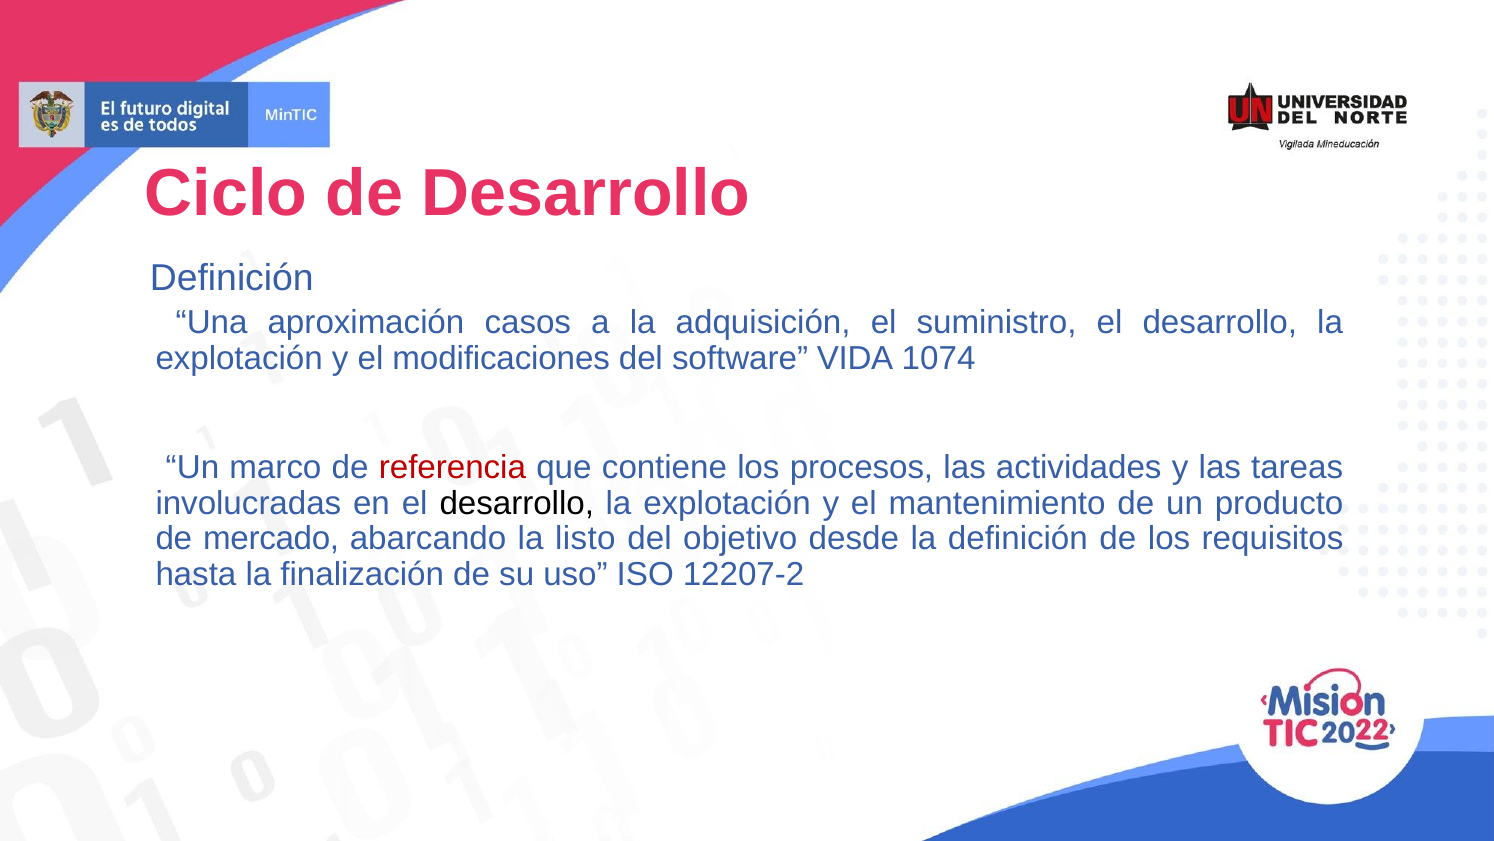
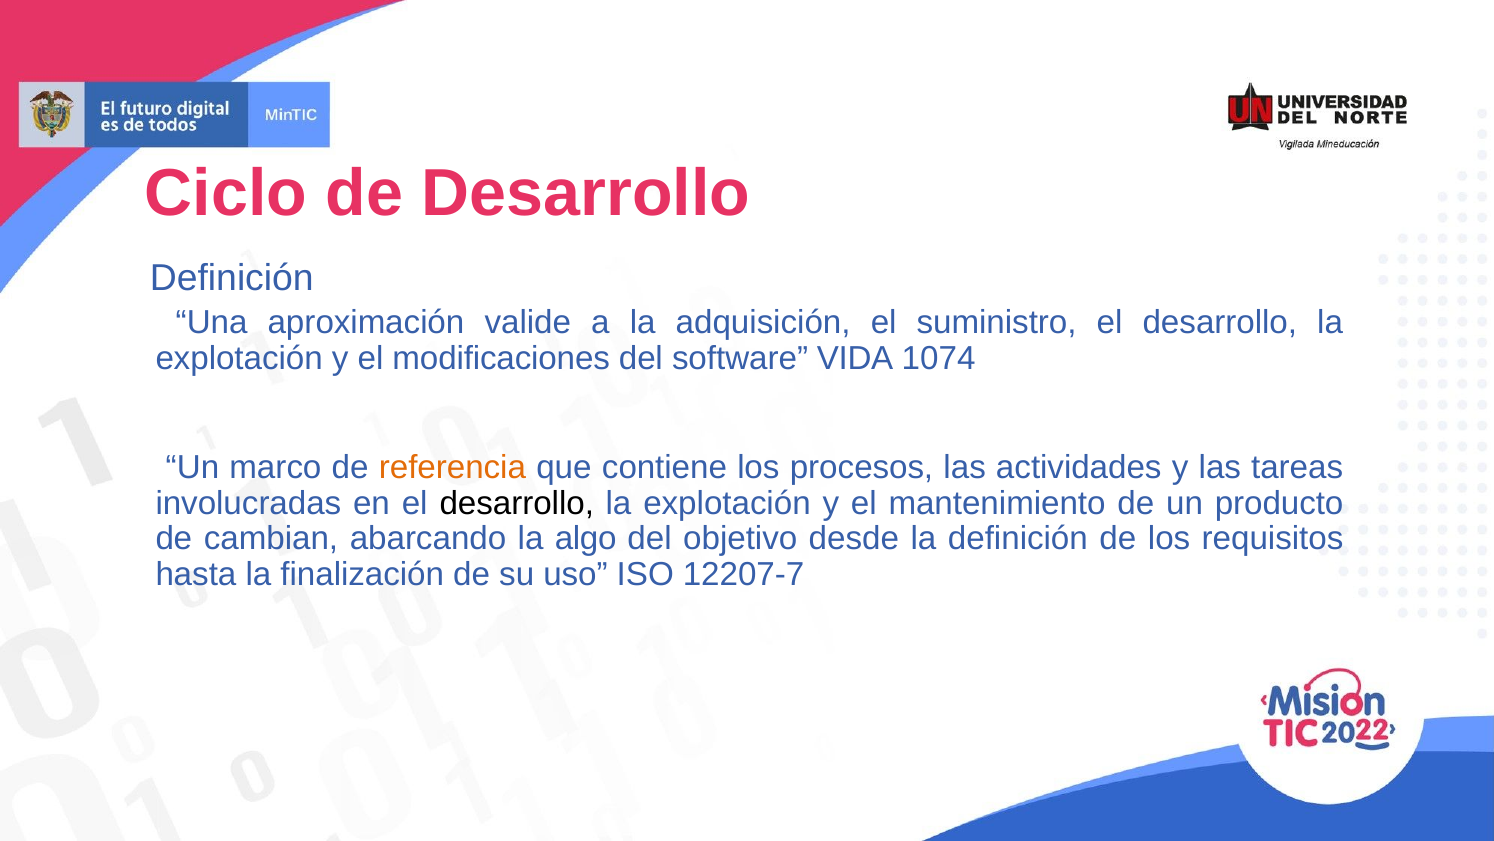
casos: casos -> valide
referencia colour: red -> orange
mercado: mercado -> cambian
listo: listo -> algo
12207-2: 12207-2 -> 12207-7
